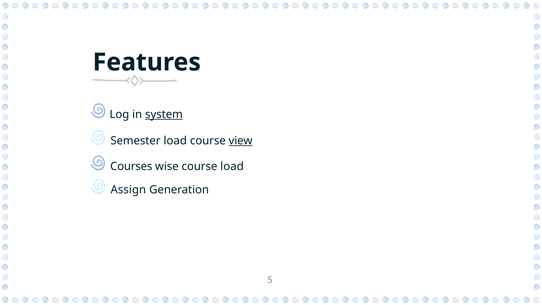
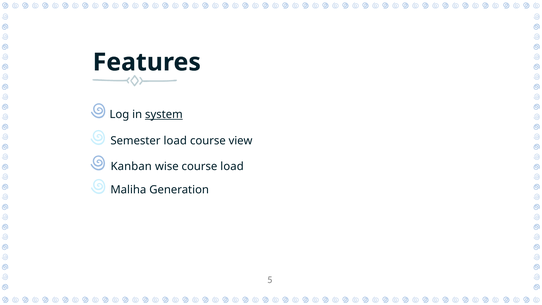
view underline: present -> none
Courses: Courses -> Kanban
Assign: Assign -> Maliha
